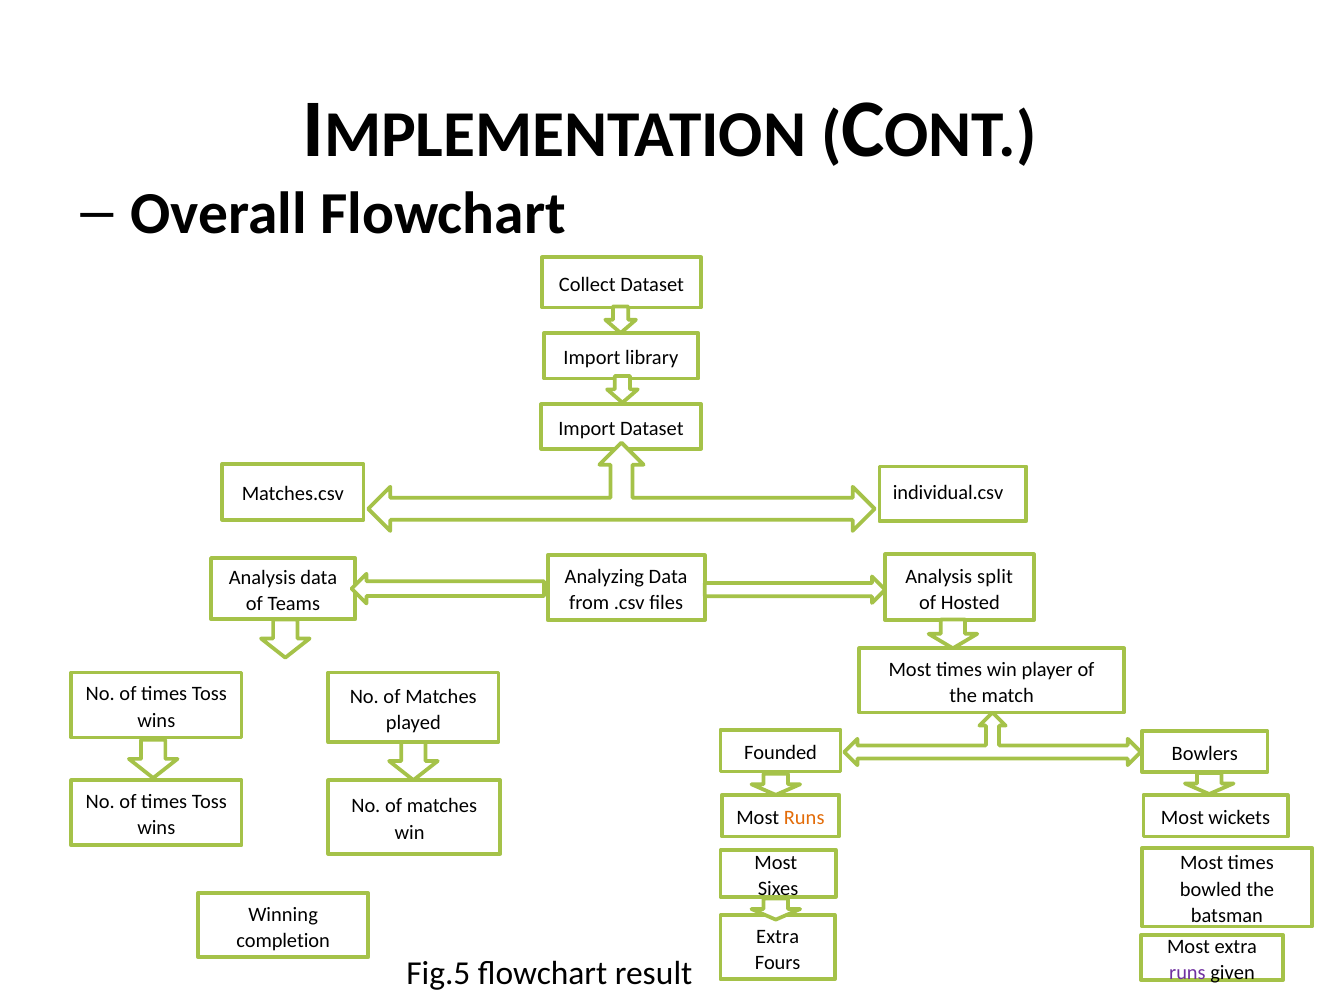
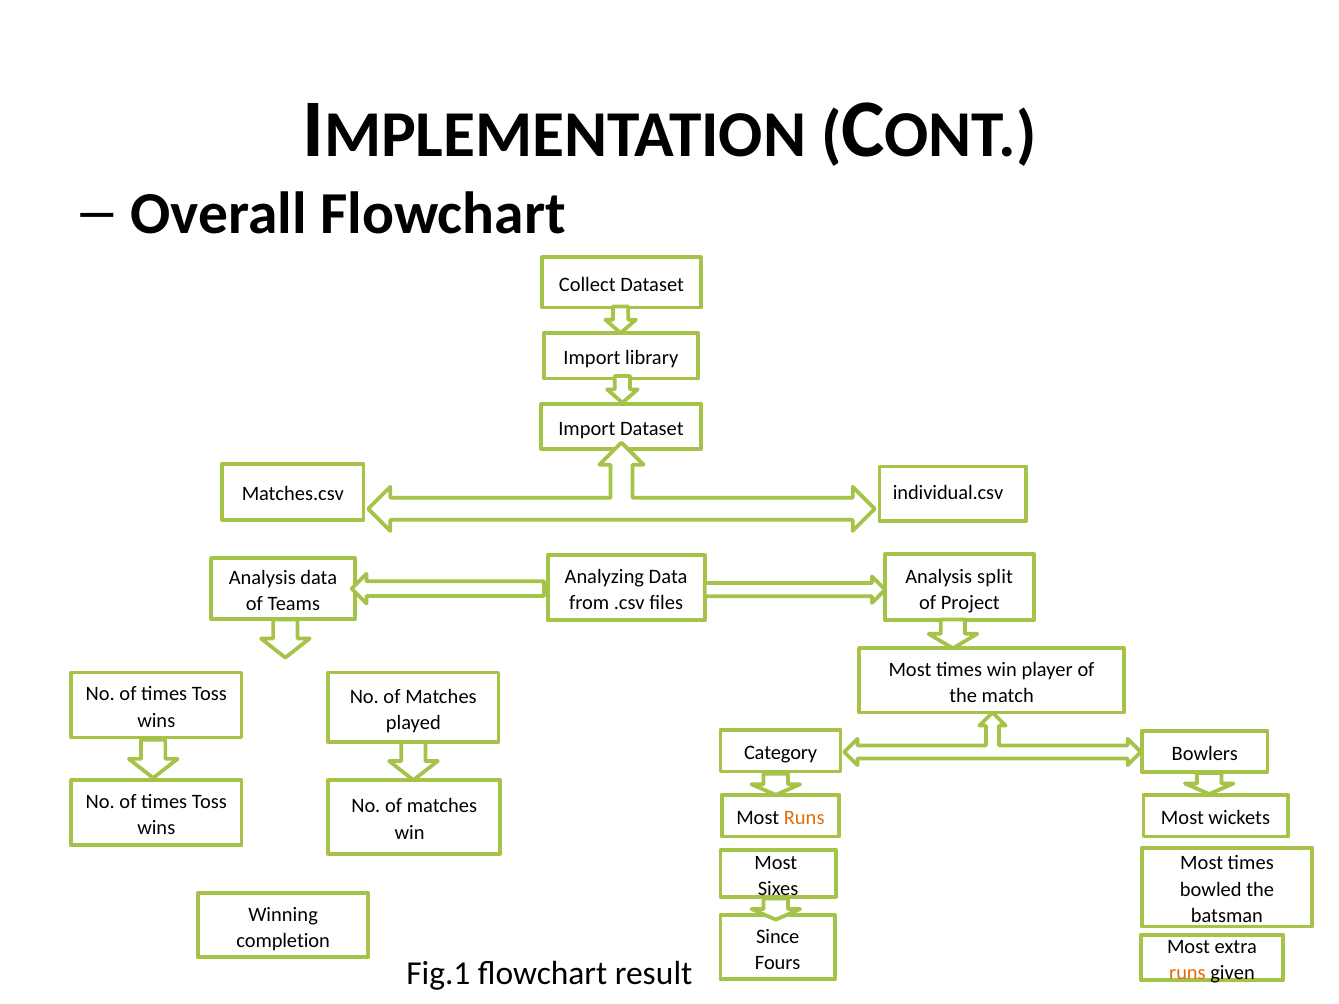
Hosted: Hosted -> Project
Founded: Founded -> Category
Extra at (778, 937): Extra -> Since
Fig.5: Fig.5 -> Fig.1
runs at (1187, 973) colour: purple -> orange
